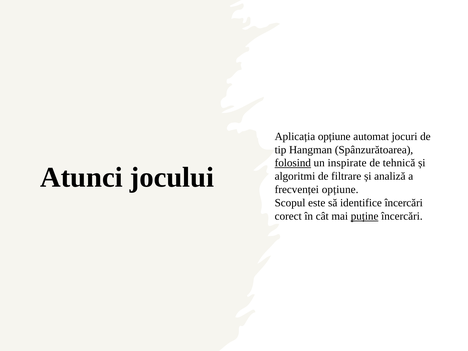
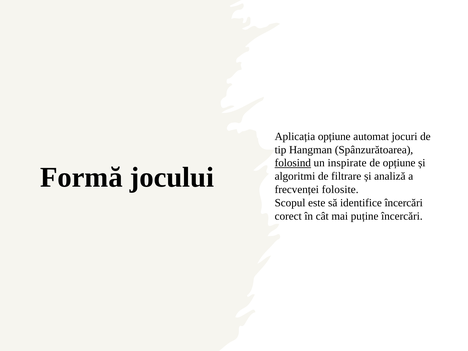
de tehnică: tehnică -> opțiune
Atunci: Atunci -> Formă
frecvenței opțiune: opțiune -> folosite
puține underline: present -> none
